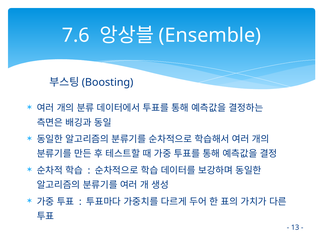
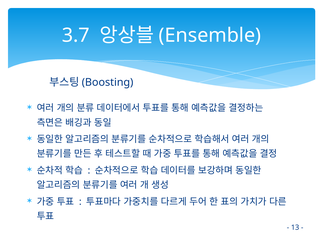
7.6: 7.6 -> 3.7
